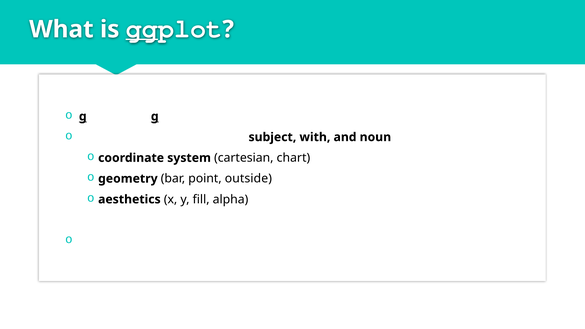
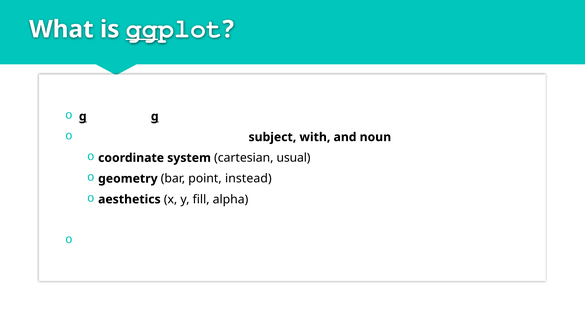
cartesian chart: chart -> usual
outside: outside -> instead
